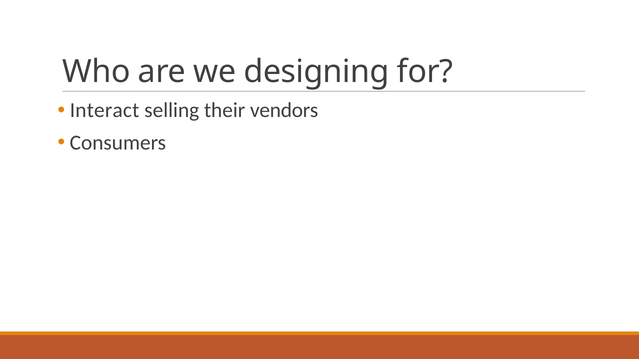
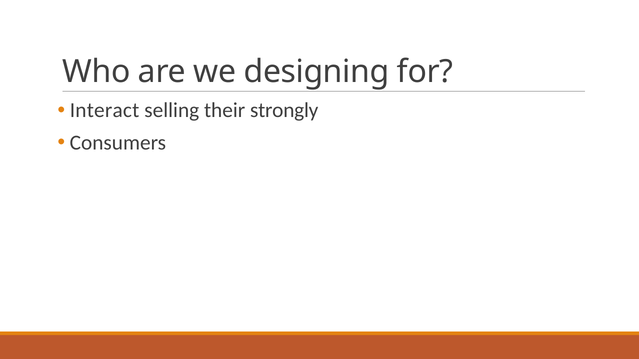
vendors: vendors -> strongly
